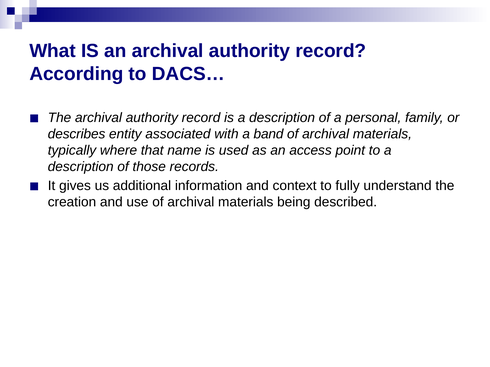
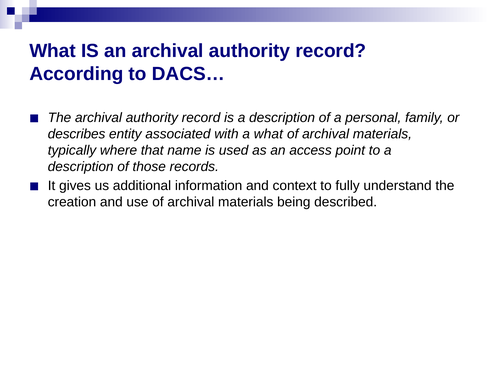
a band: band -> what
